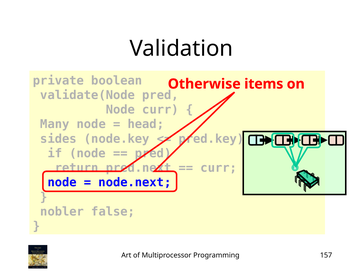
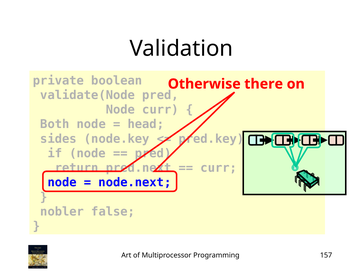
items: items -> there
Many: Many -> Both
